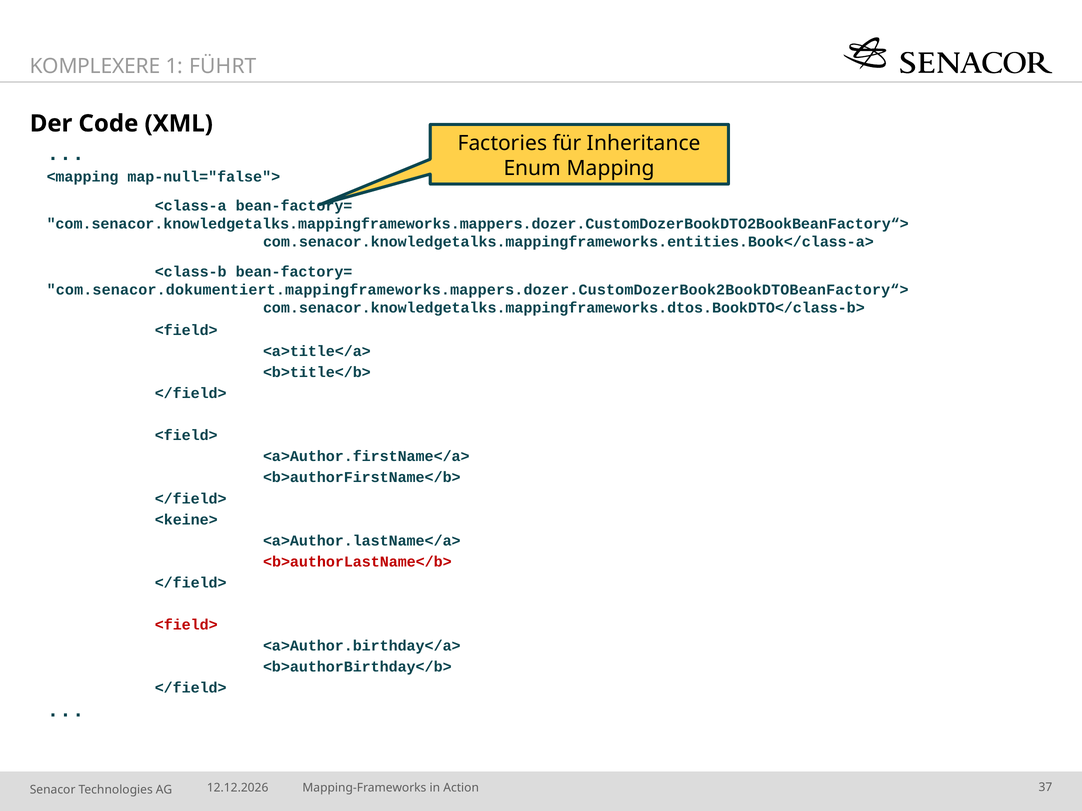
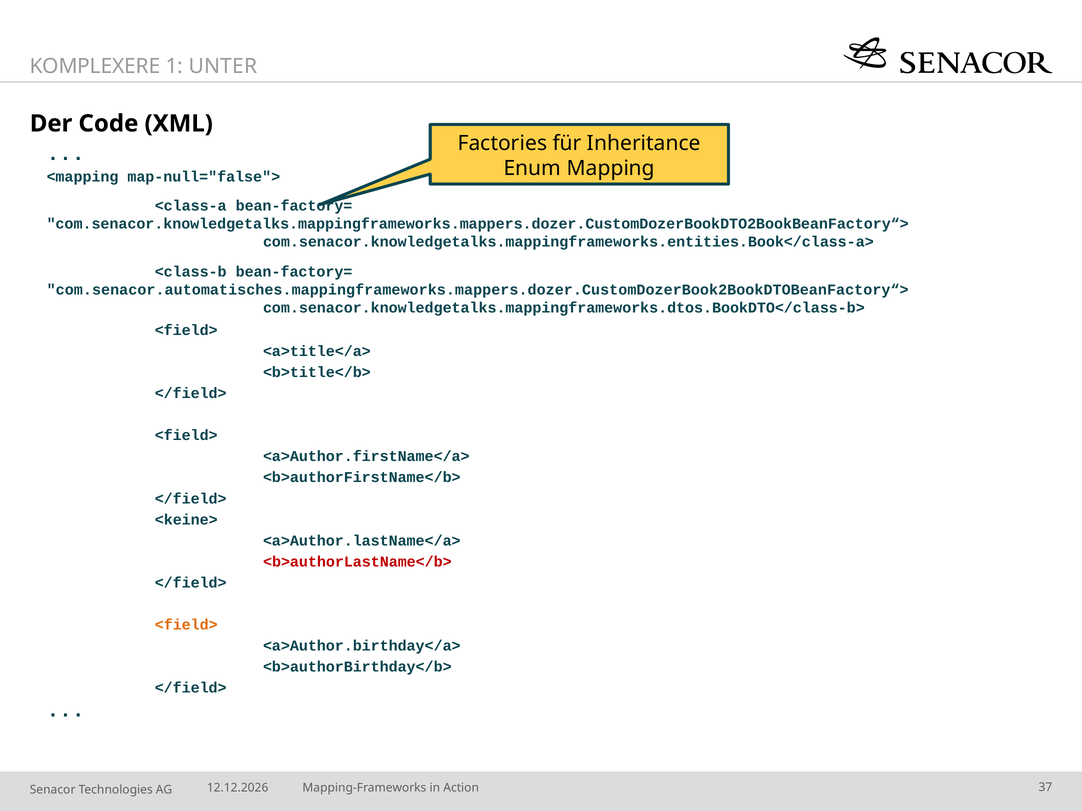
FÜHRT: FÜHRT -> UNTER
com.senacor.dokumentiert.mappingframeworks.mappers.dozer.CustomDozerBook2BookDTOBeanFactory“>: com.senacor.dokumentiert.mappingframeworks.mappers.dozer.CustomDozerBook2BookDTOBeanFactory“> -> com.senacor.automatisches.mappingframeworks.mappers.dozer.CustomDozerBook2BookDTOBeanFactory“>
<field> at (186, 625) colour: red -> orange
